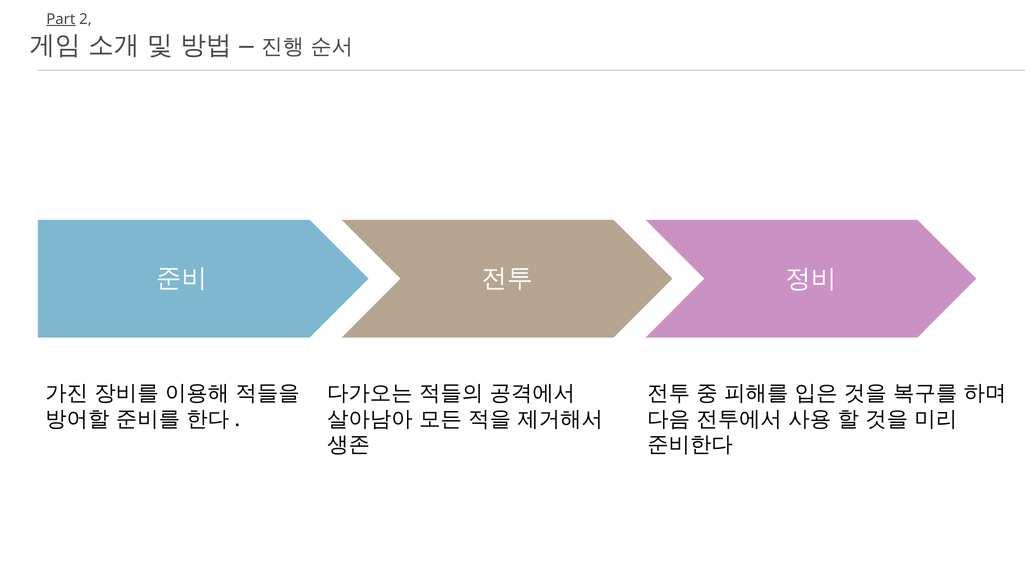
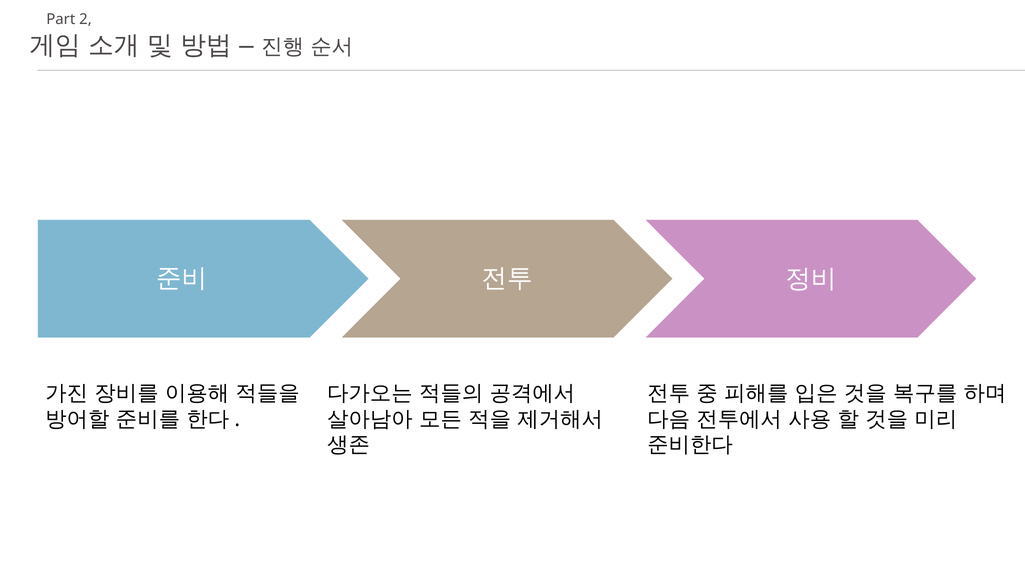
Part underline: present -> none
